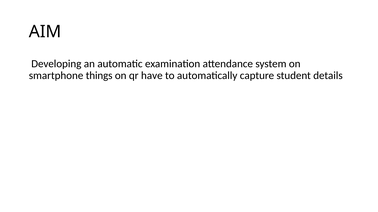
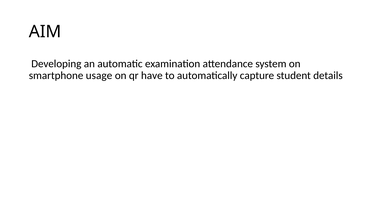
things: things -> usage
